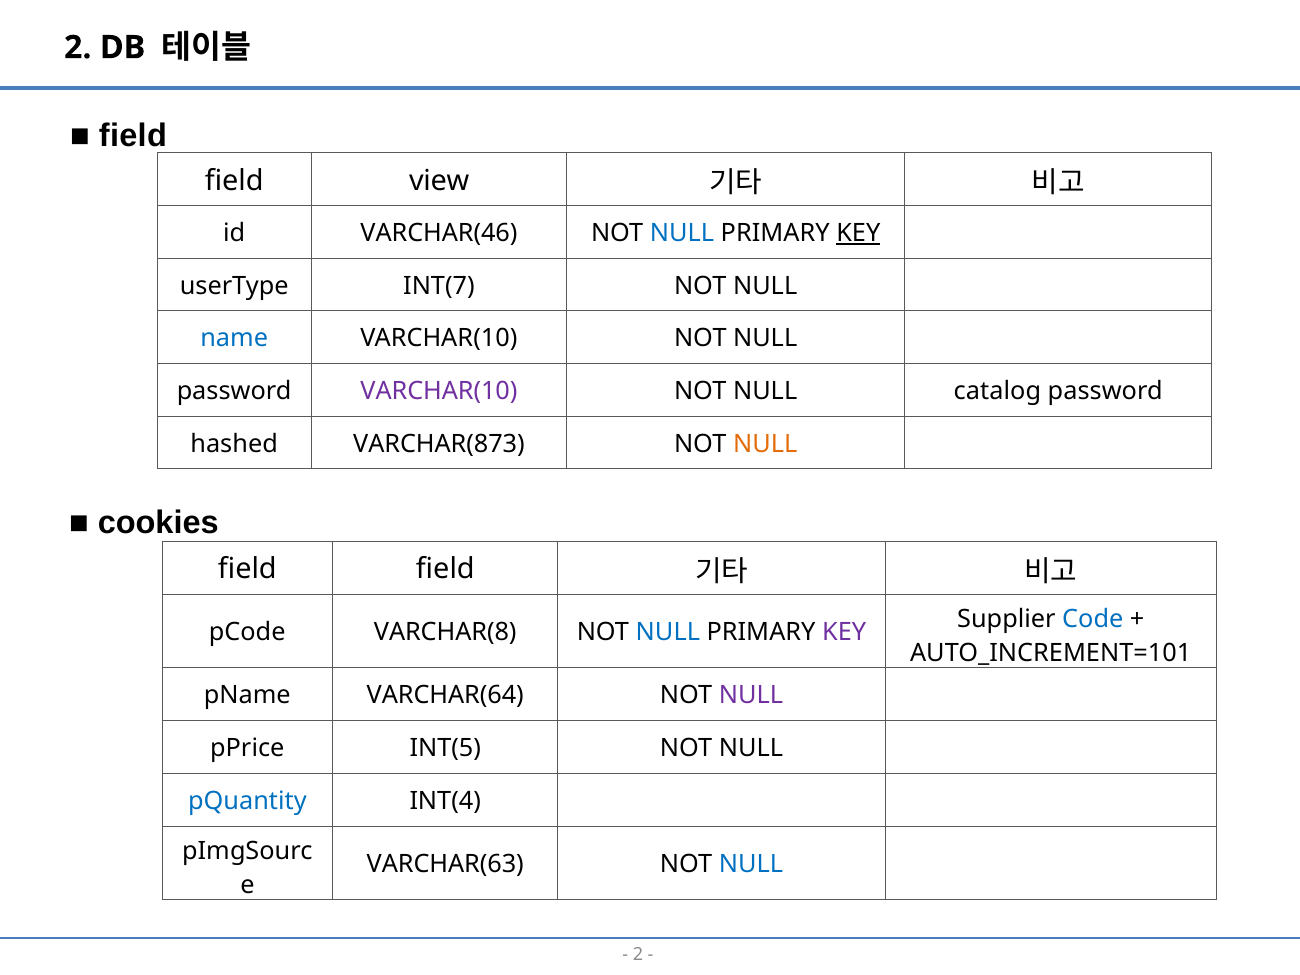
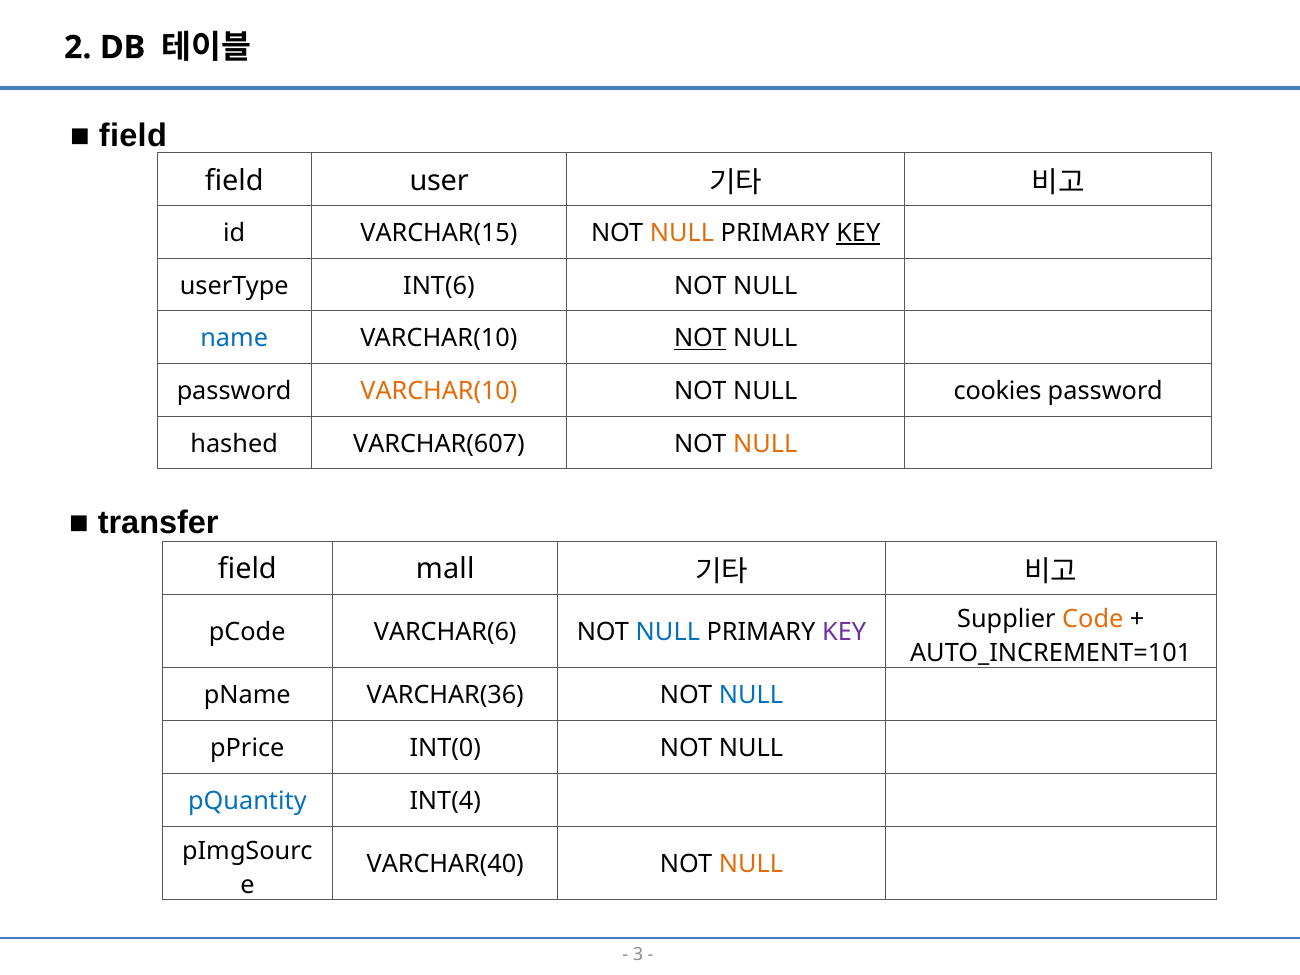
view: view -> user
VARCHAR(46: VARCHAR(46 -> VARCHAR(15
NULL at (682, 233) colour: blue -> orange
INT(7: INT(7 -> INT(6
NOT at (700, 339) underline: none -> present
VARCHAR(10 at (439, 391) colour: purple -> orange
catalog: catalog -> cookies
VARCHAR(873: VARCHAR(873 -> VARCHAR(607
cookies: cookies -> transfer
field at (445, 569): field -> mall
Code colour: blue -> orange
VARCHAR(8: VARCHAR(8 -> VARCHAR(6
VARCHAR(64: VARCHAR(64 -> VARCHAR(36
NULL at (751, 696) colour: purple -> blue
INT(5: INT(5 -> INT(0
VARCHAR(63: VARCHAR(63 -> VARCHAR(40
NULL at (751, 864) colour: blue -> orange
2 at (638, 955): 2 -> 3
